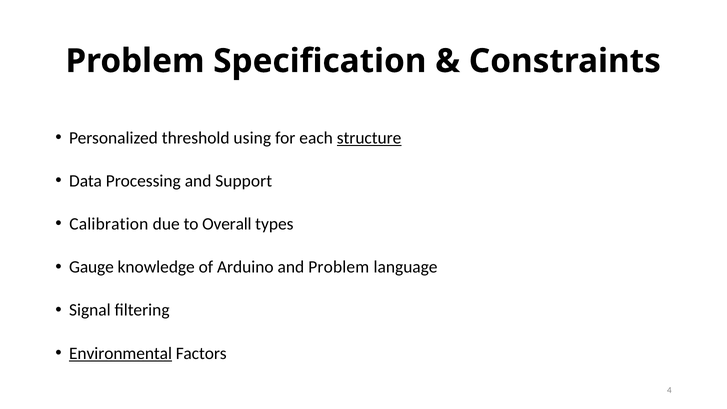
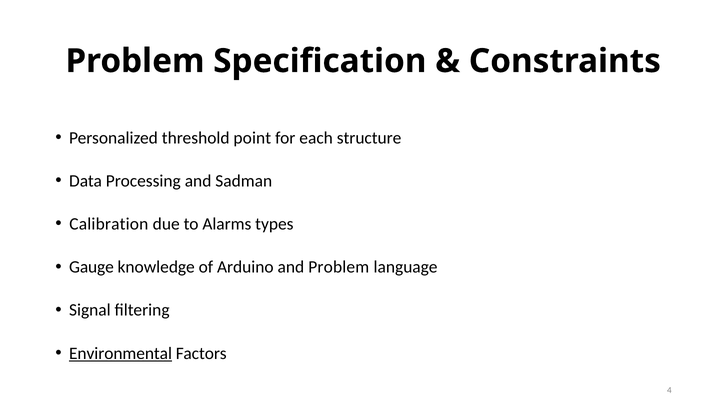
using: using -> point
structure underline: present -> none
Support: Support -> Sadman
Overall: Overall -> Alarms
